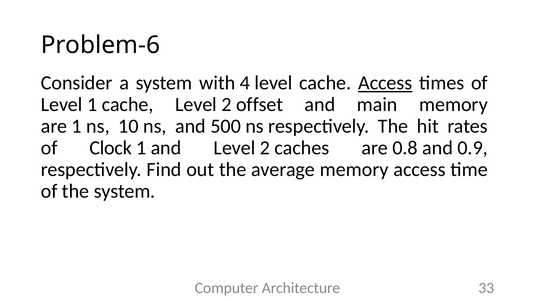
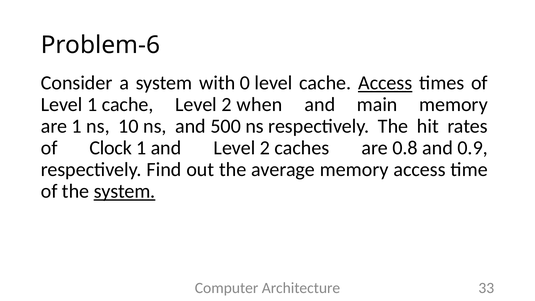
4: 4 -> 0
offset: offset -> when
system at (125, 191) underline: none -> present
